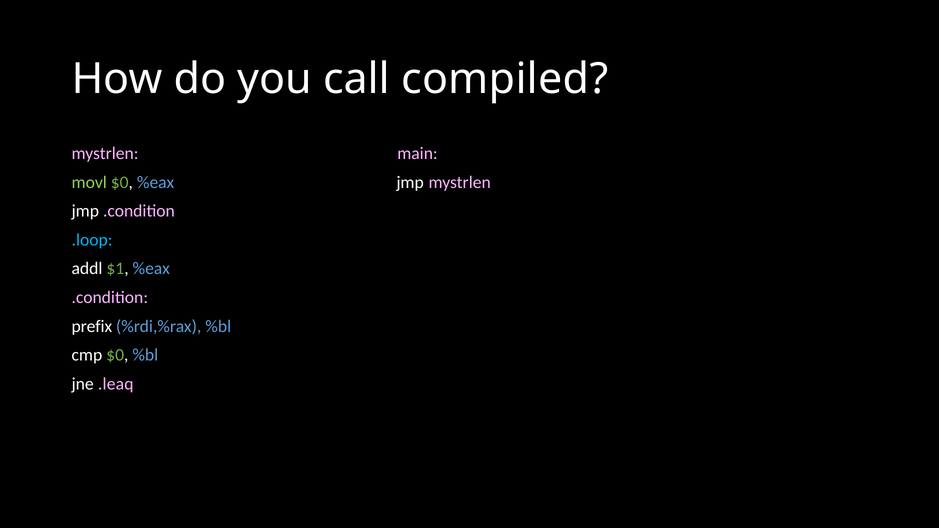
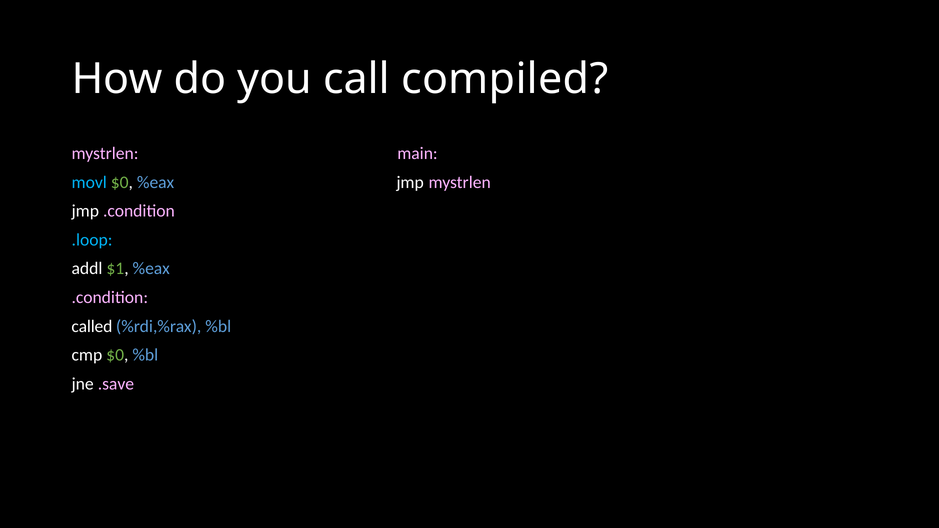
movl colour: light green -> light blue
prefix: prefix -> called
.leaq: .leaq -> .save
